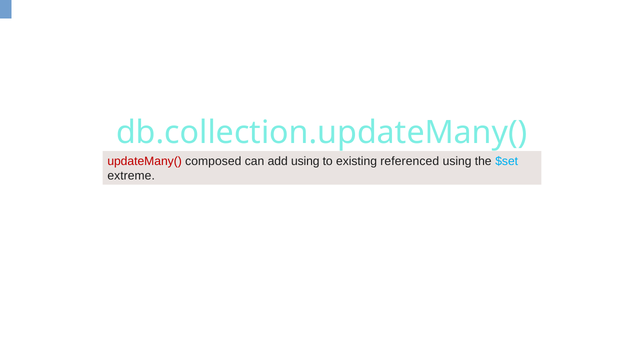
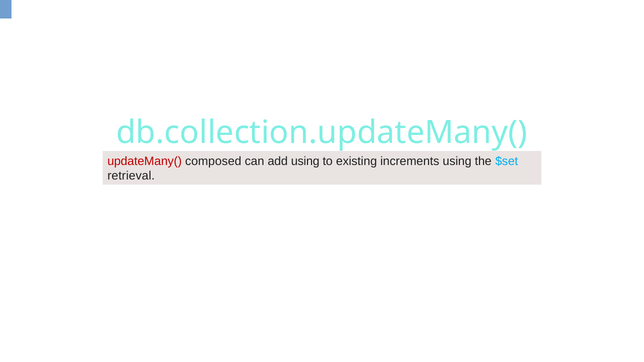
referenced: referenced -> increments
extreme: extreme -> retrieval
